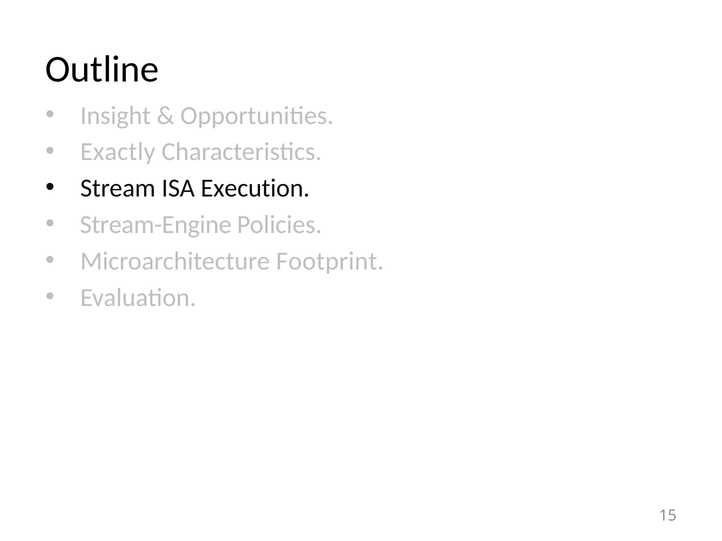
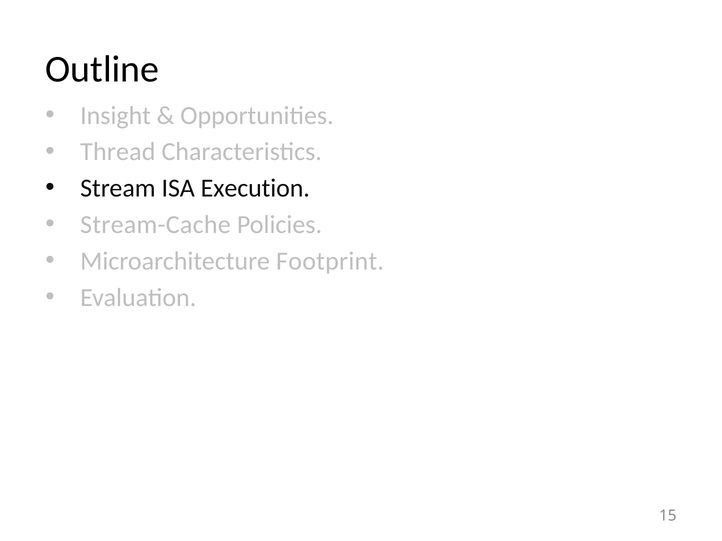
Exactly: Exactly -> Thread
Stream-Engine: Stream-Engine -> Stream-Cache
